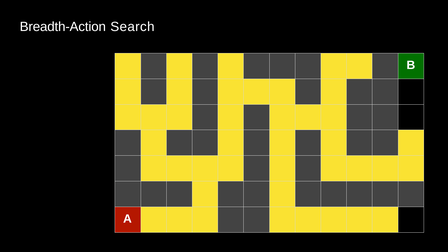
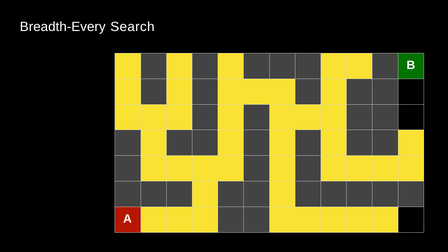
Breadth-Action: Breadth-Action -> Breadth-Every
